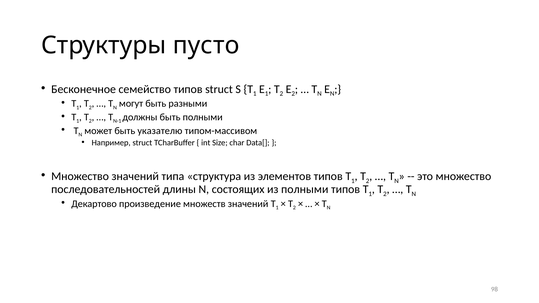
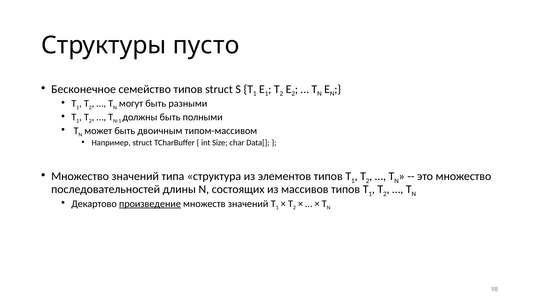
быть указателю: указателю -> двоичным
из полными: полными -> массивов
произведение underline: none -> present
